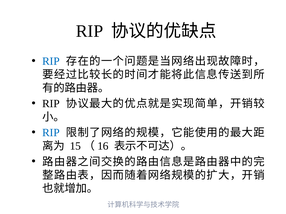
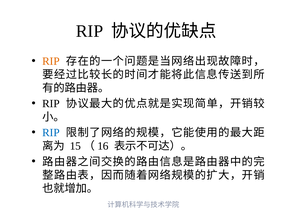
RIP at (51, 61) colour: blue -> orange
